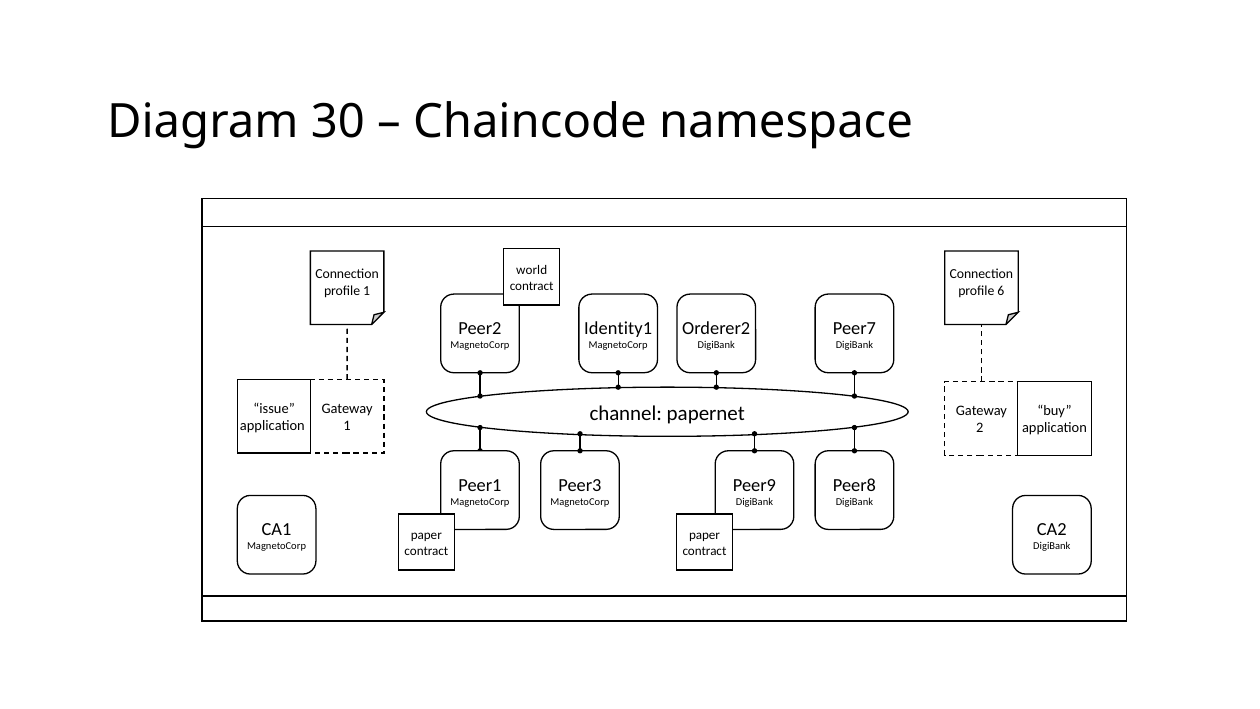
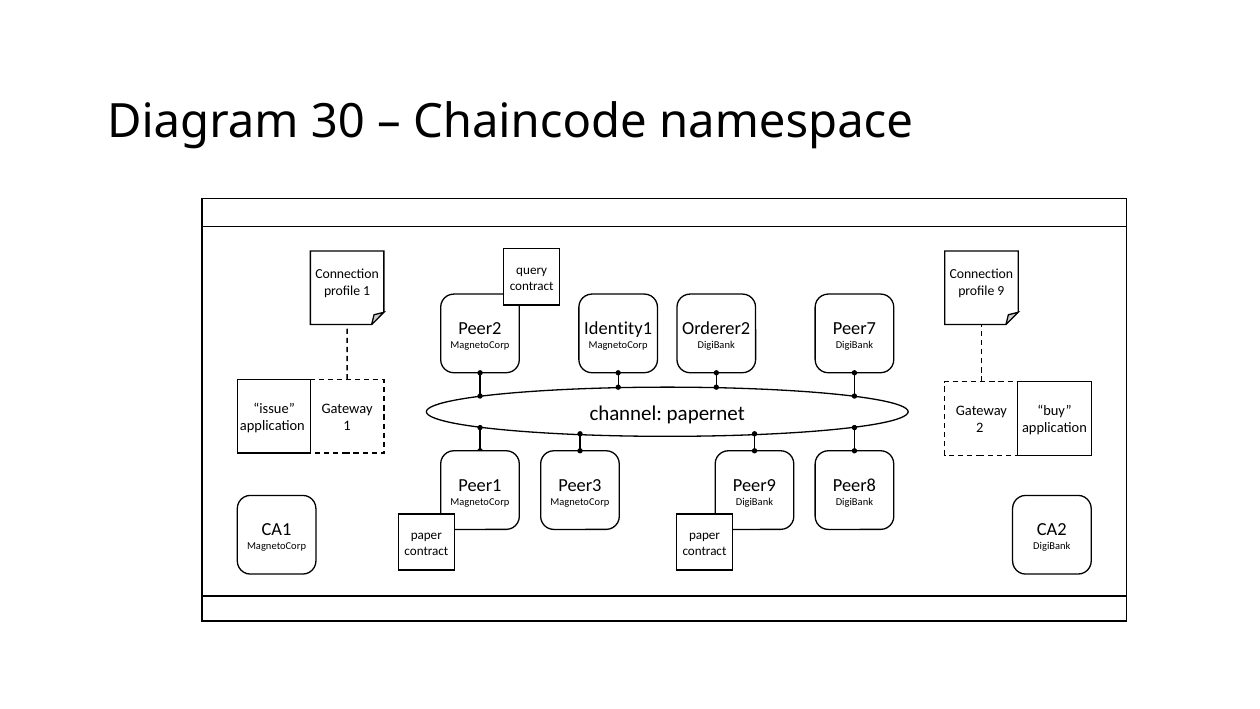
world: world -> query
6: 6 -> 9
